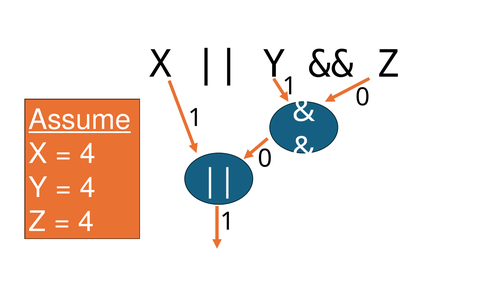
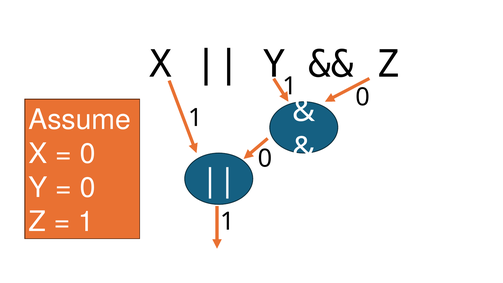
Assume underline: present -> none
4 at (88, 154): 4 -> 0
4 at (88, 188): 4 -> 0
4 at (86, 222): 4 -> 1
